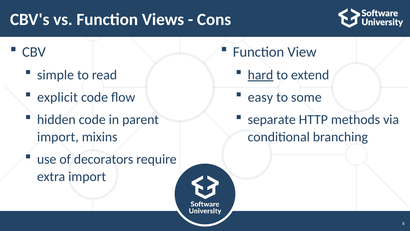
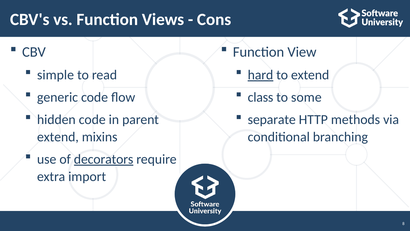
explicit: explicit -> generic
easy: easy -> class
import at (58, 137): import -> extend
decorators underline: none -> present
